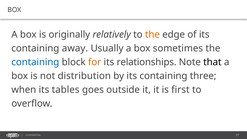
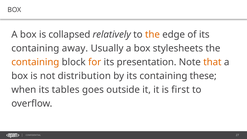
originally: originally -> collapsed
sometimes: sometimes -> stylesheets
containing at (35, 62) colour: blue -> orange
relationships: relationships -> presentation
that colour: black -> orange
three: three -> these
